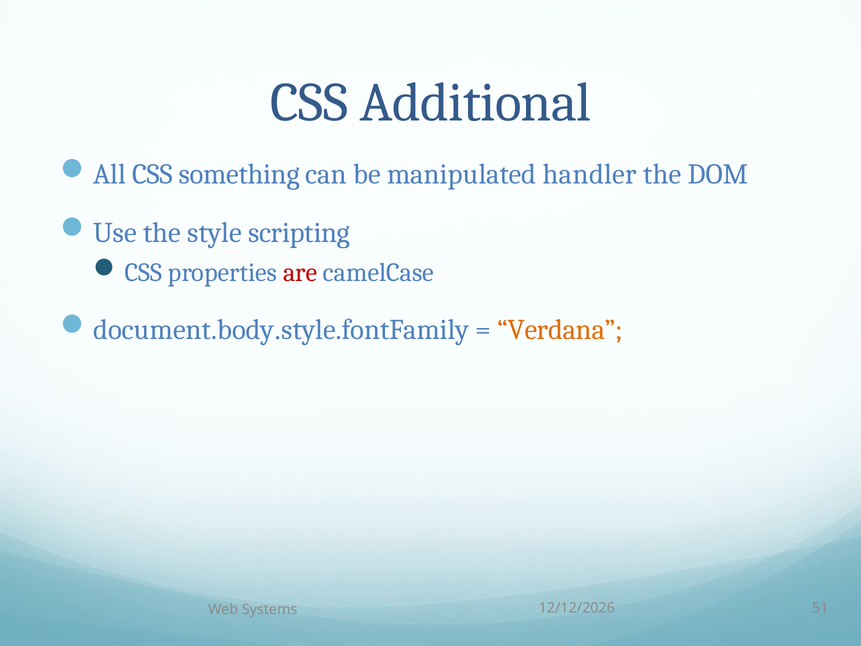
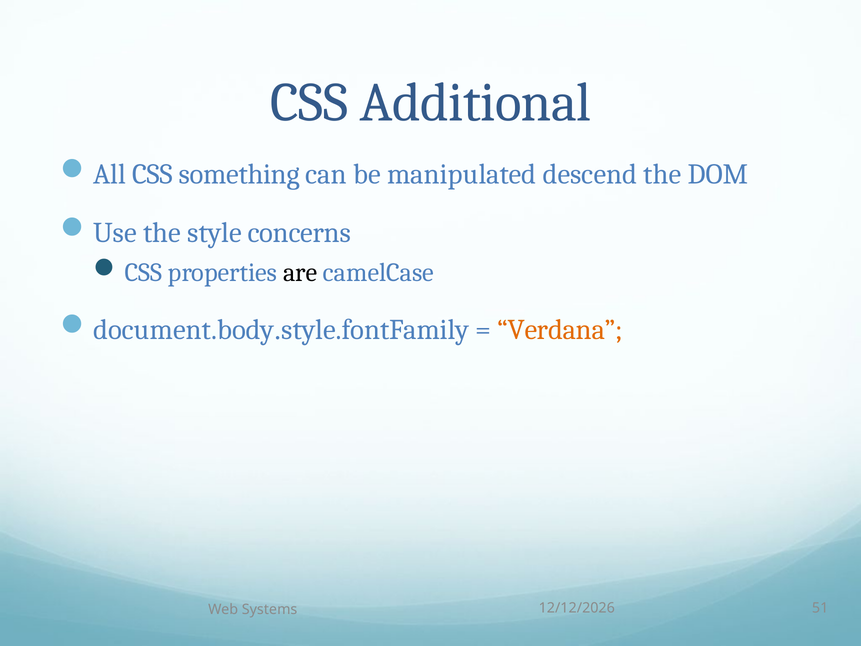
handler: handler -> descend
scripting: scripting -> concerns
are colour: red -> black
